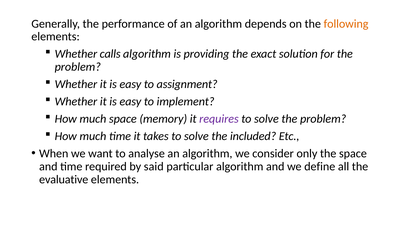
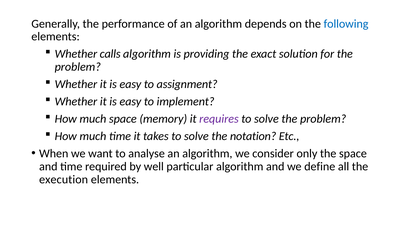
following colour: orange -> blue
included: included -> notation
said: said -> well
evaluative: evaluative -> execution
